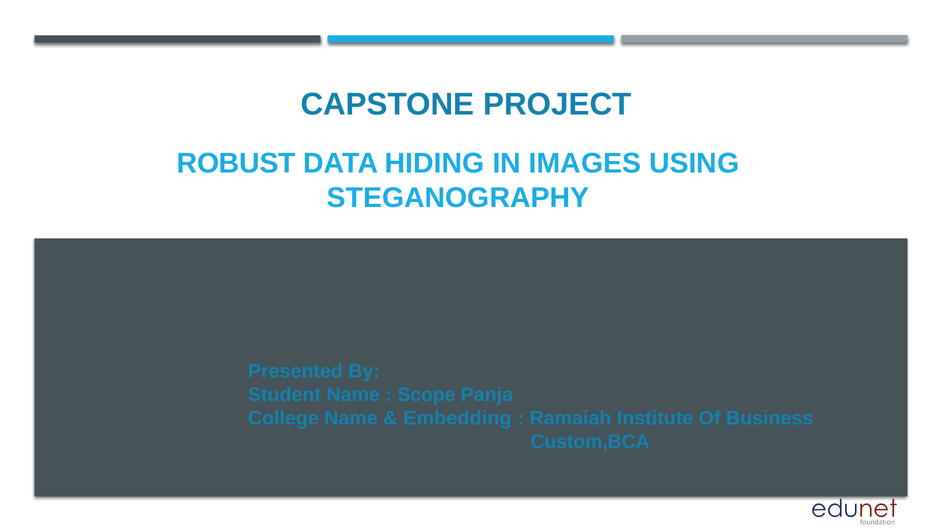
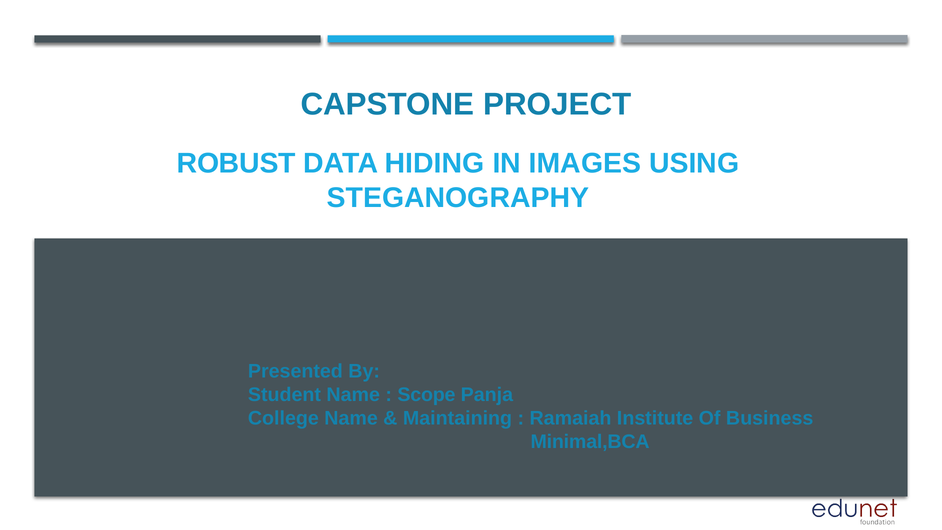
Embedding: Embedding -> Maintaining
Custom,BCA: Custom,BCA -> Minimal,BCA
